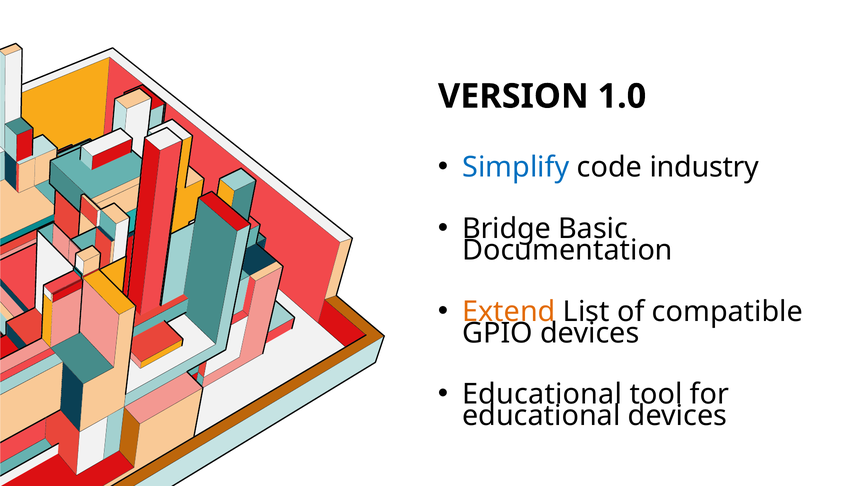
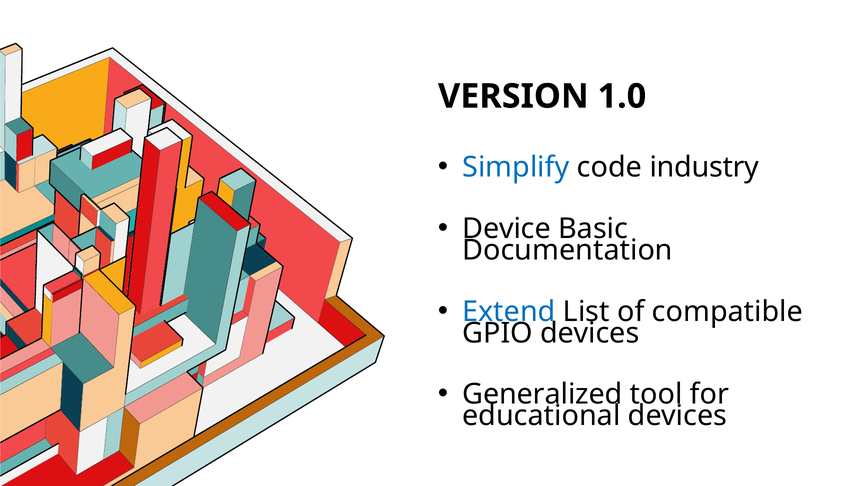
Bridge: Bridge -> Device
Extend colour: orange -> blue
Educational at (542, 394): Educational -> Generalized
